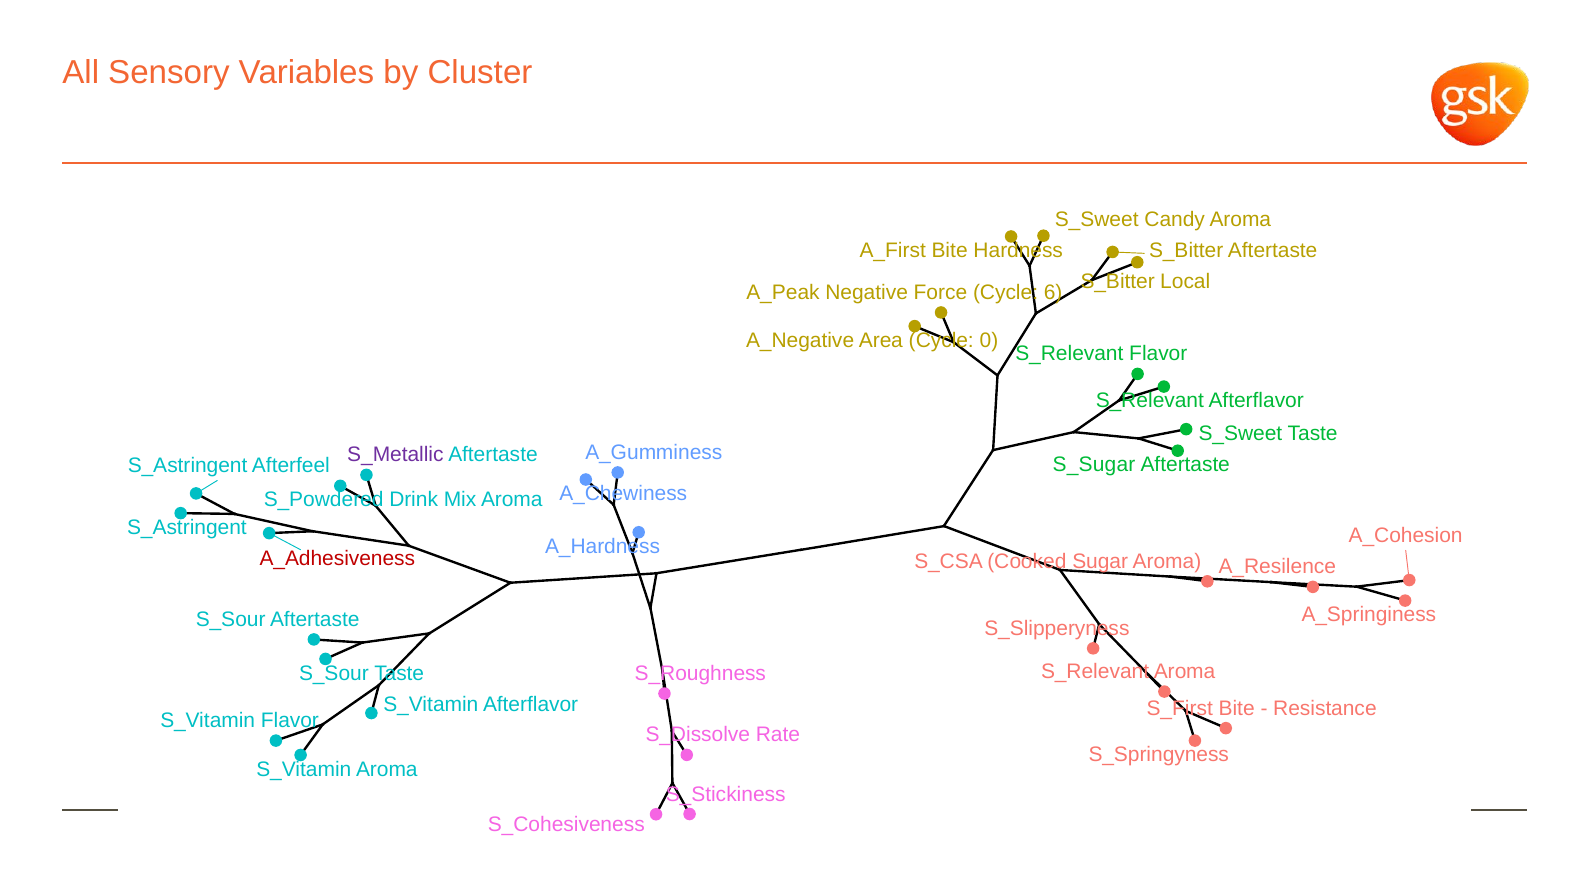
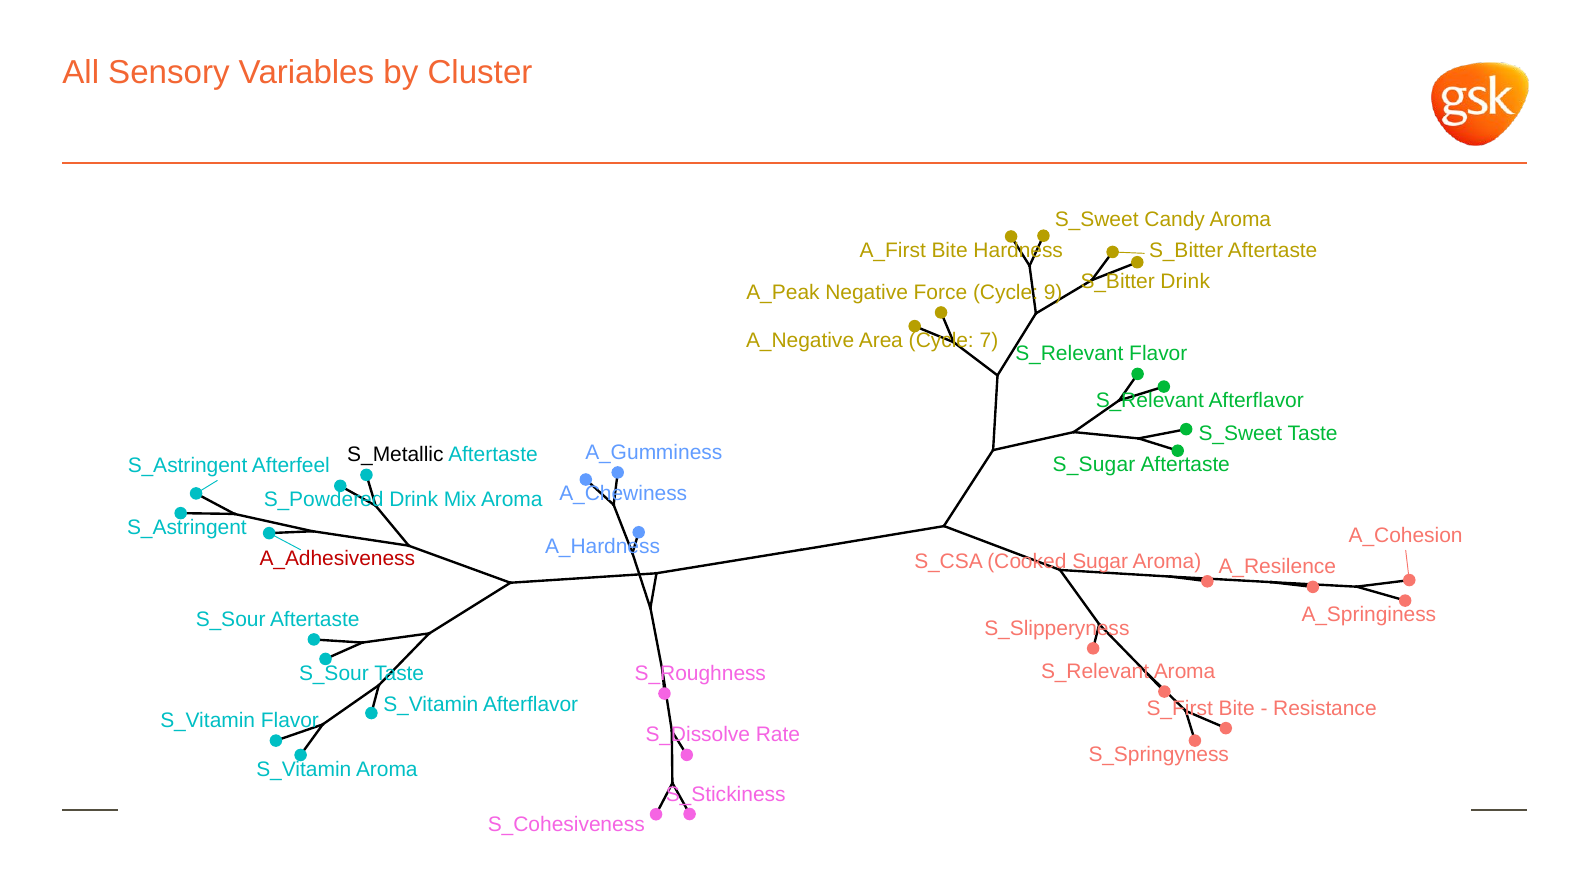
S_Bitter Local: Local -> Drink
6: 6 -> 9
0: 0 -> 7
S_Metallic colour: purple -> black
